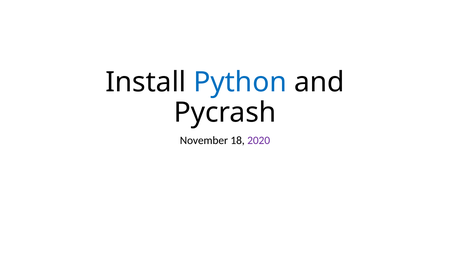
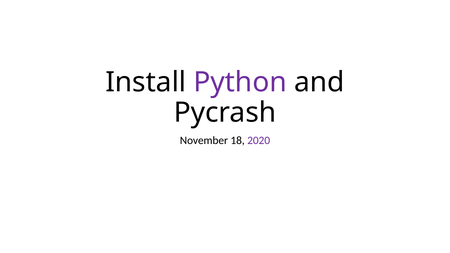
Python colour: blue -> purple
